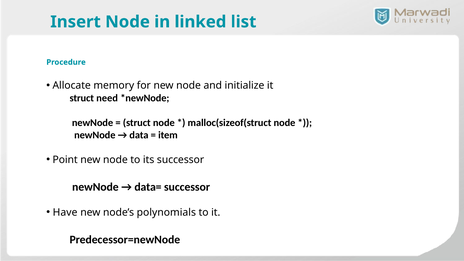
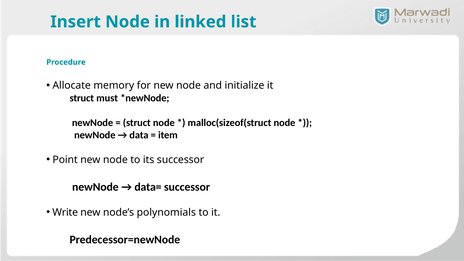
need: need -> must
Have: Have -> Write
